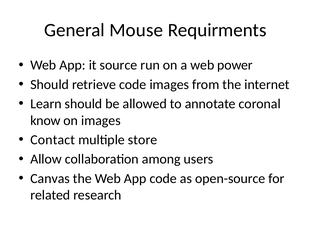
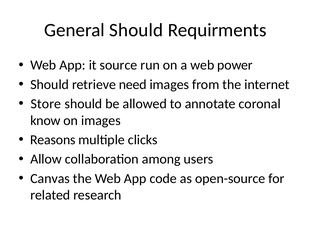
General Mouse: Mouse -> Should
retrieve code: code -> need
Learn: Learn -> Store
Contact: Contact -> Reasons
store: store -> clicks
